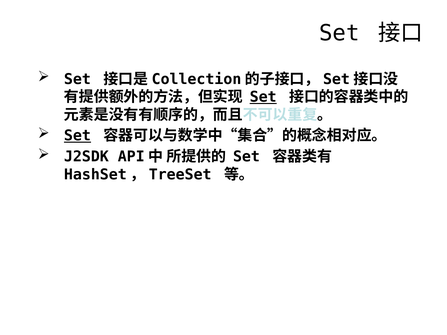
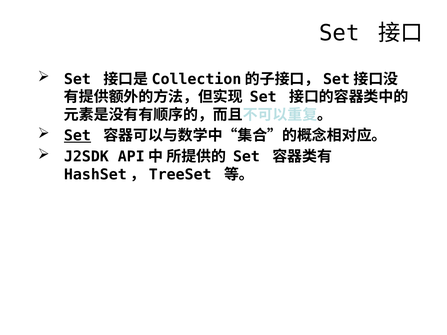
Set at (263, 97) underline: present -> none
